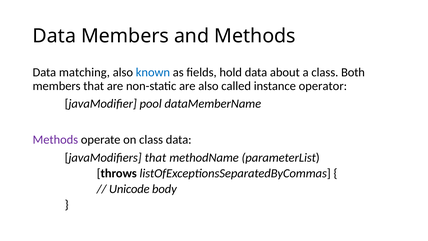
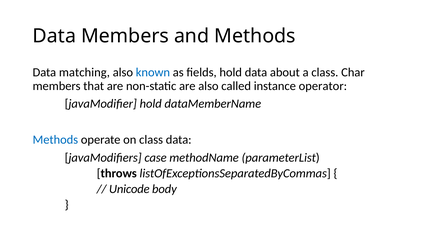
Both: Both -> Char
javaModifier pool: pool -> hold
Methods at (55, 140) colour: purple -> blue
javaModifiers that: that -> case
